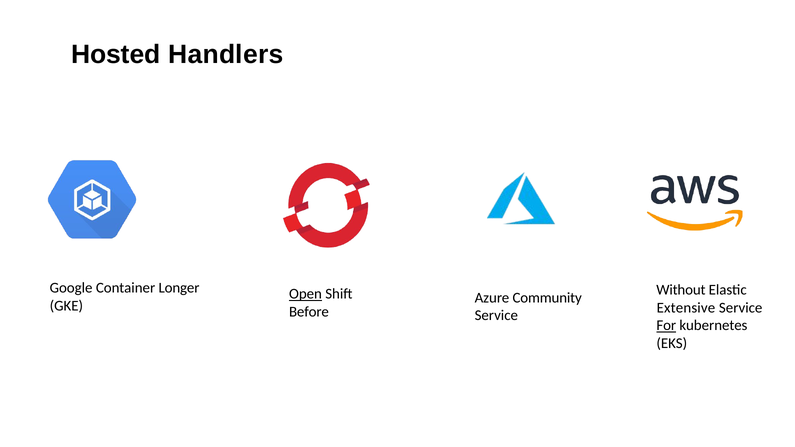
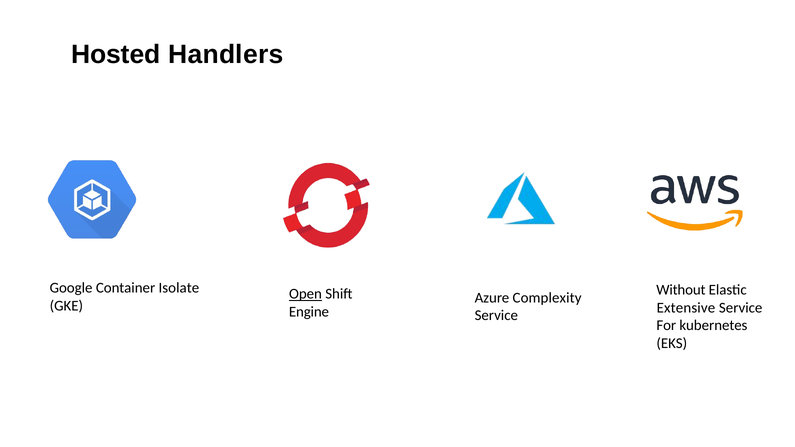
Longer: Longer -> Isolate
Community: Community -> Complexity
Before: Before -> Engine
For underline: present -> none
